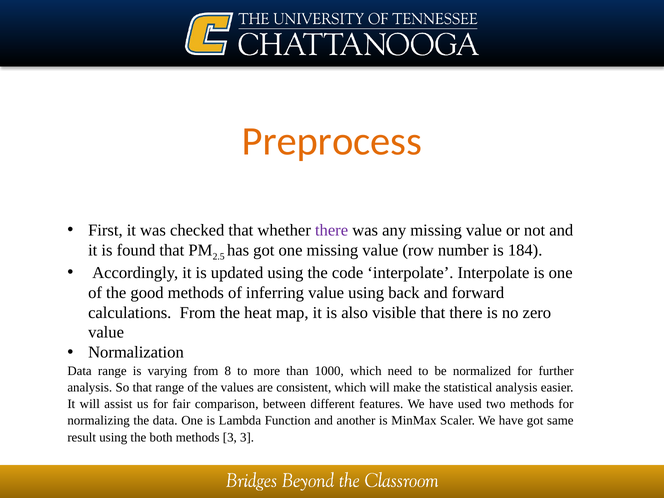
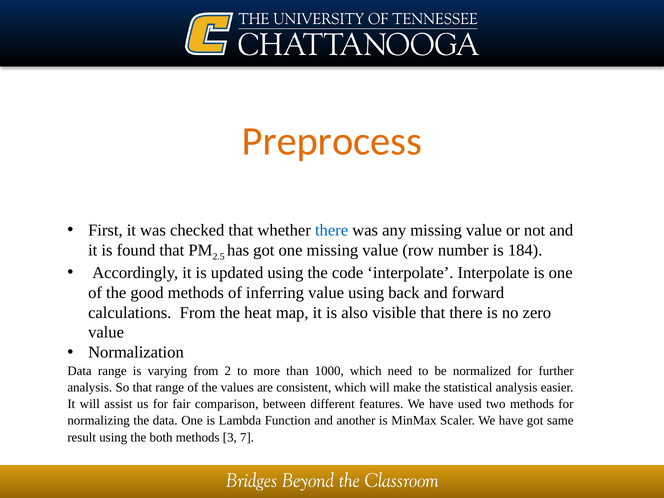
there at (332, 230) colour: purple -> blue
8: 8 -> 2
3 3: 3 -> 7
